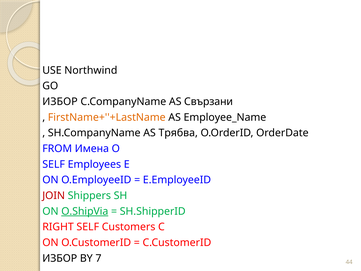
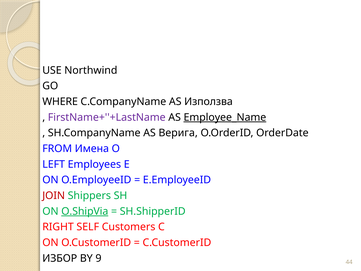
ИЗБОР at (60, 102): ИЗБОР -> WHERE
Свързани: Свързани -> Използва
FirstName+''+LastName colour: orange -> purple
Employee_Name underline: none -> present
Трябва: Трябва -> Верига
SELF at (54, 164): SELF -> LEFT
7: 7 -> 9
